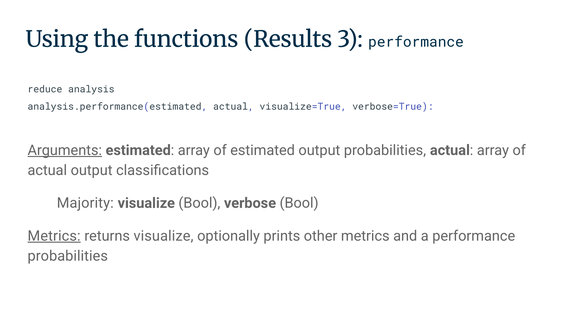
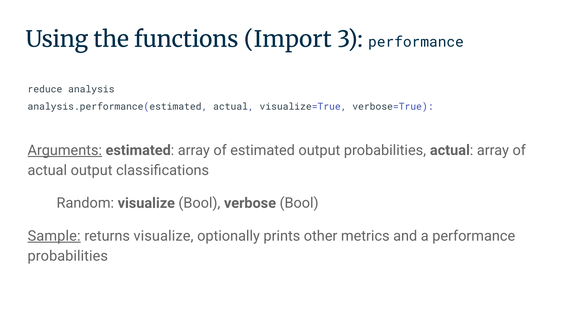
Results: Results -> Import
Majority: Majority -> Random
Metrics at (54, 236): Metrics -> Sample
